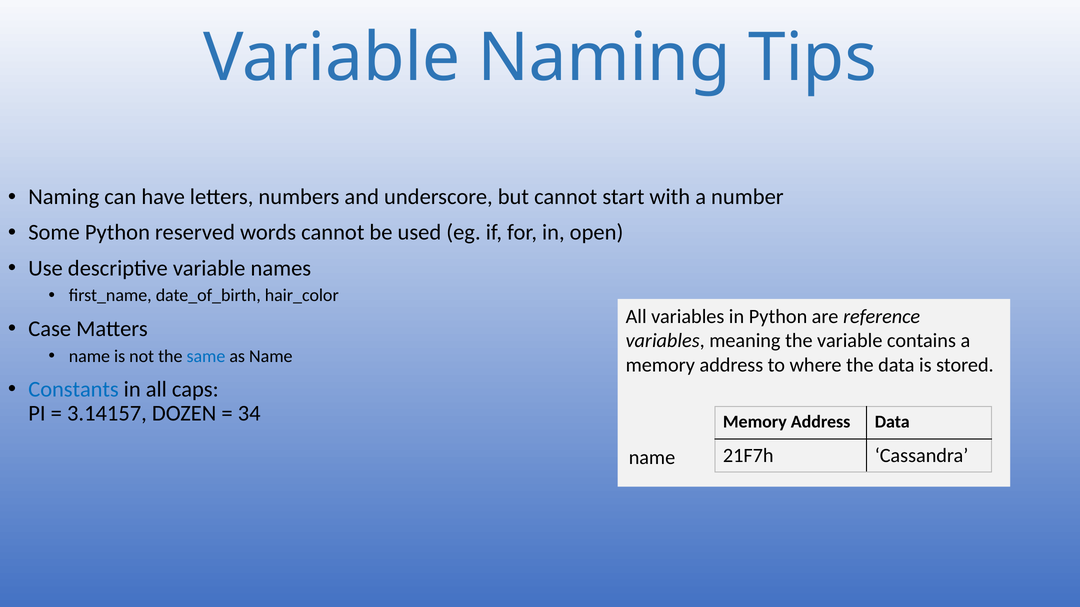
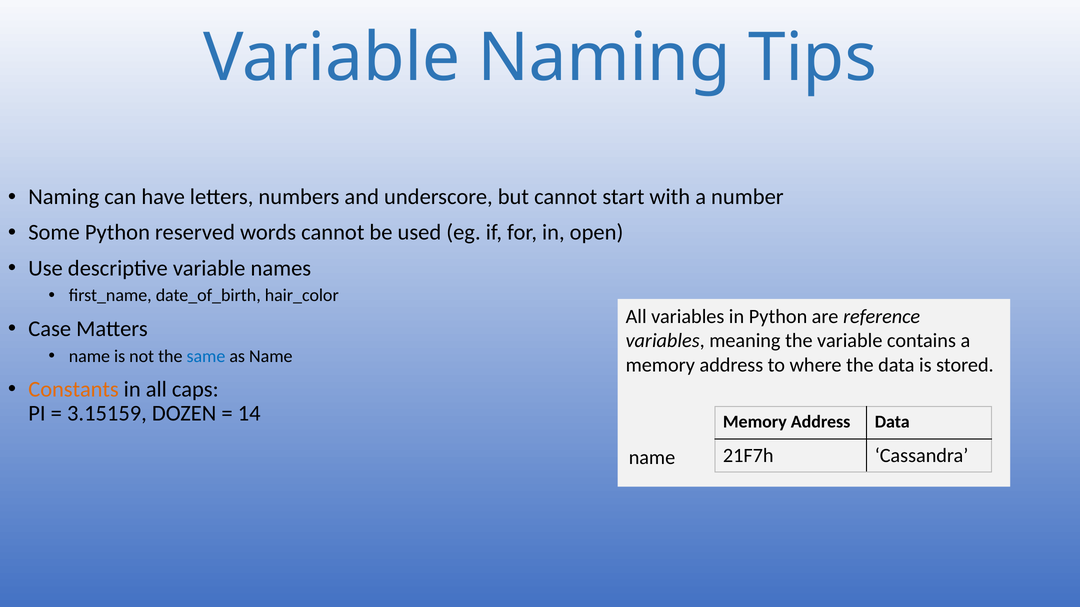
Constants colour: blue -> orange
3.14157: 3.14157 -> 3.15159
34: 34 -> 14
